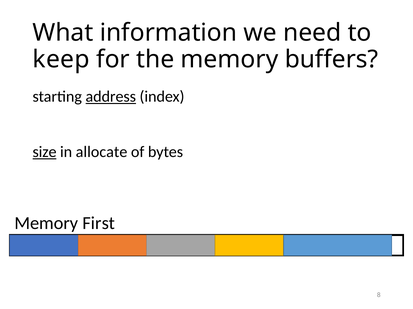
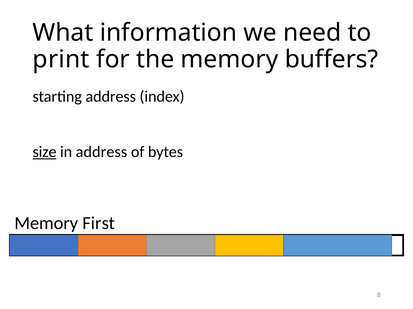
keep: keep -> print
address at (111, 97) underline: present -> none
in allocate: allocate -> address
